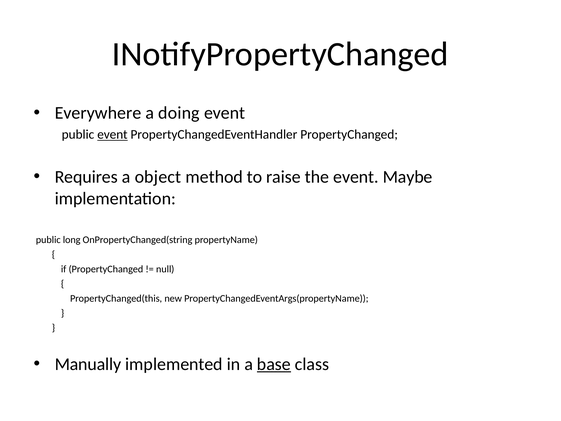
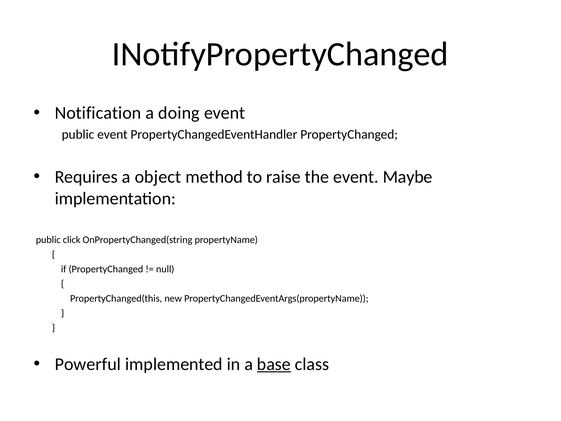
Everywhere: Everywhere -> Notification
event at (112, 134) underline: present -> none
long: long -> click
Manually: Manually -> Powerful
